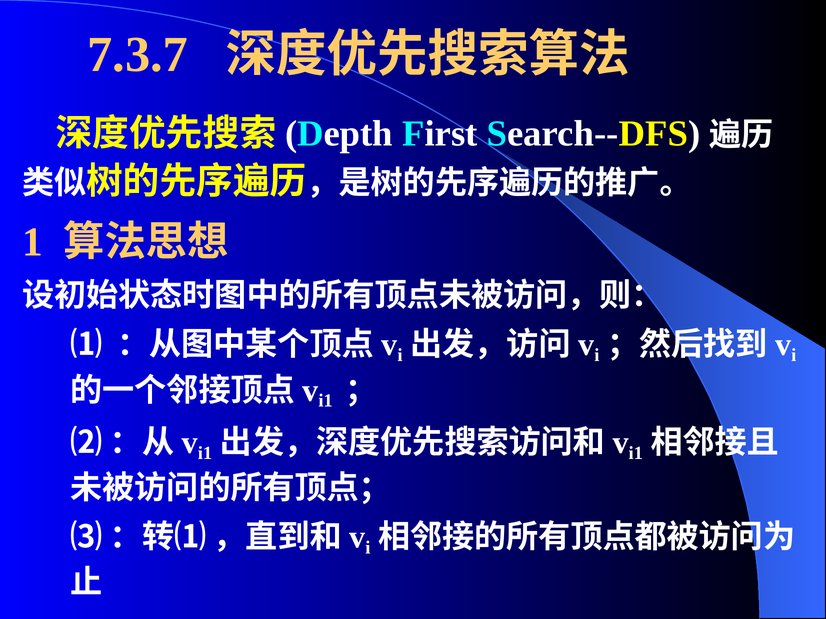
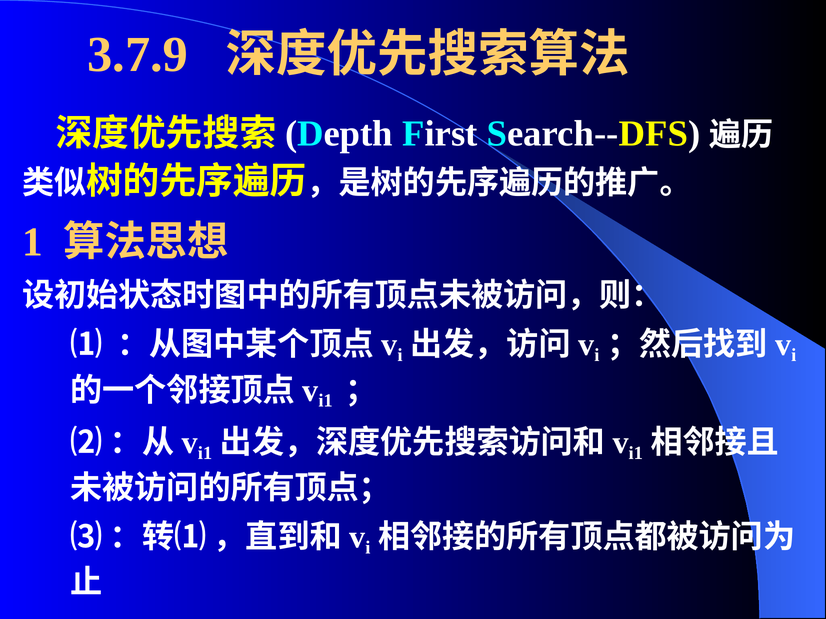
7.3.7: 7.3.7 -> 3.7.9
